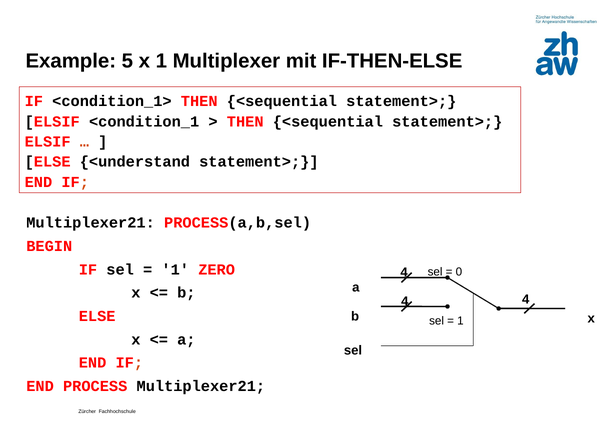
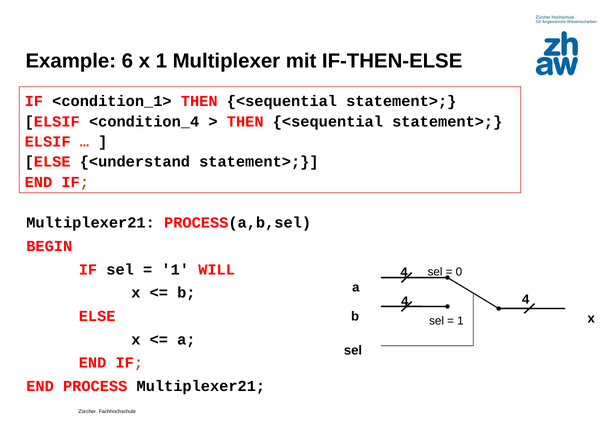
5: 5 -> 6
<condition_1: <condition_1 -> <condition_4
ZERO: ZERO -> WILL
